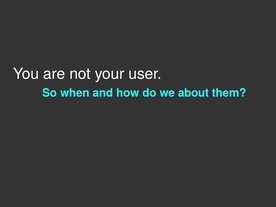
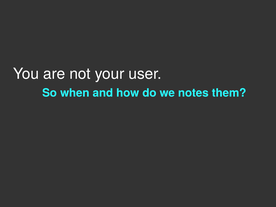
about: about -> notes
